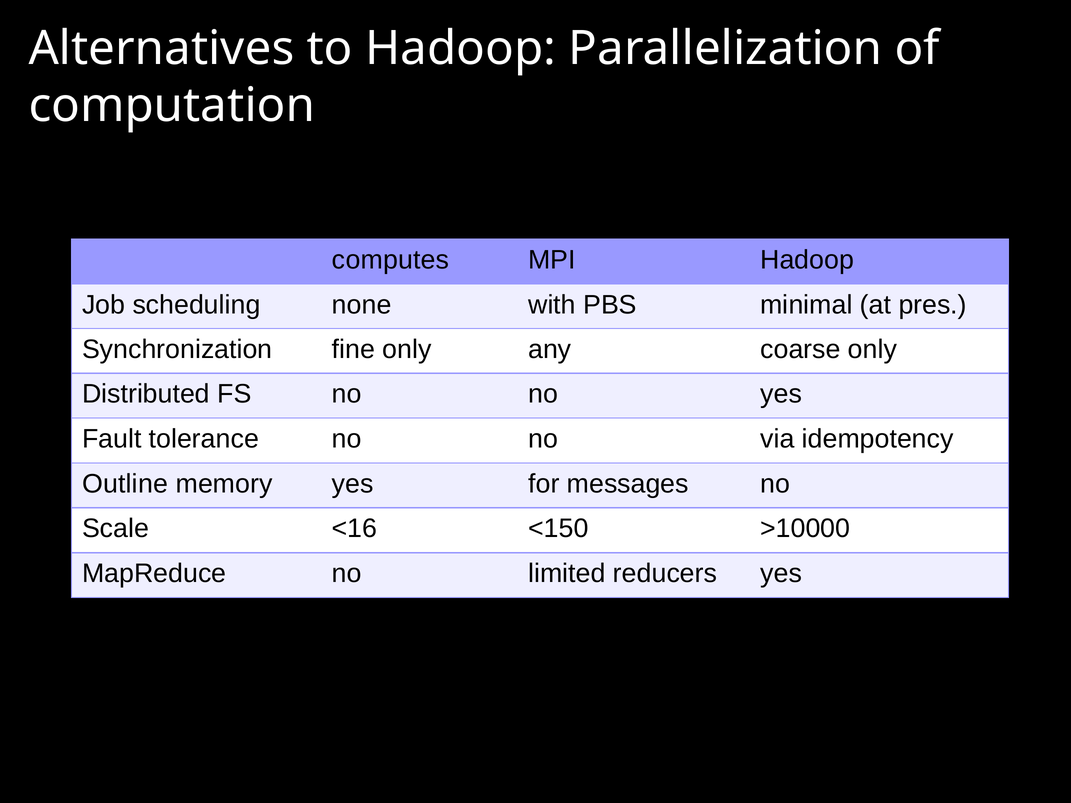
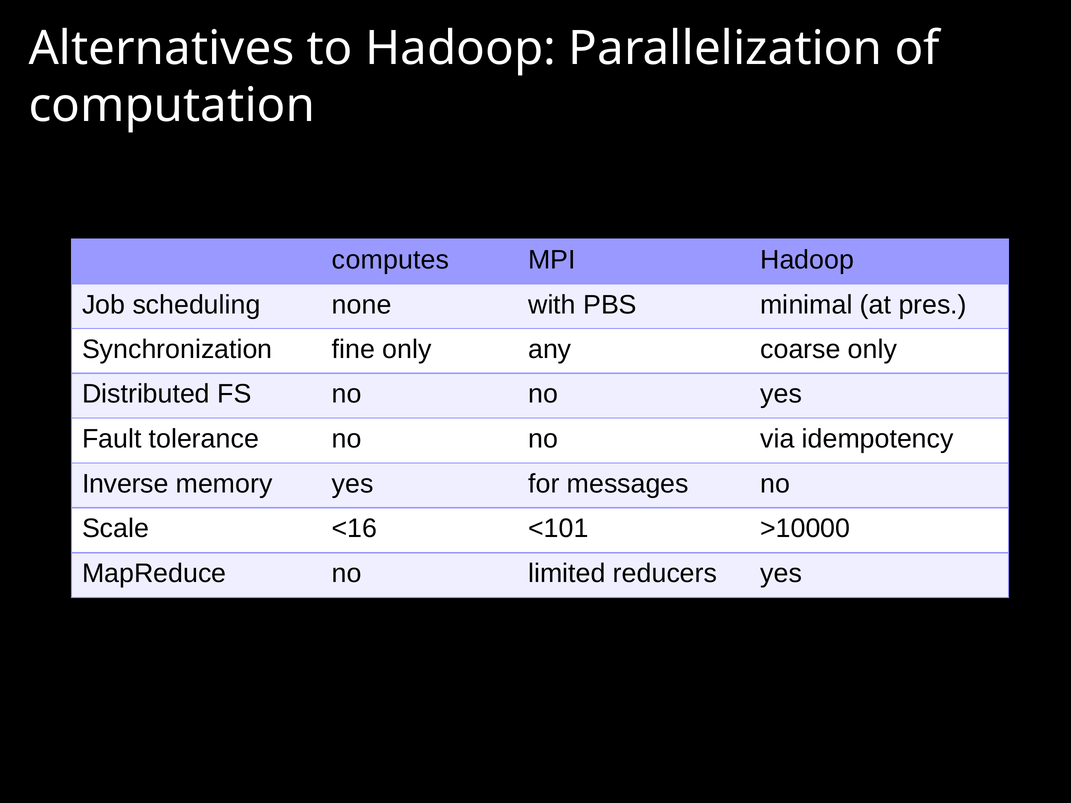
Outline: Outline -> Inverse
<150: <150 -> <101
